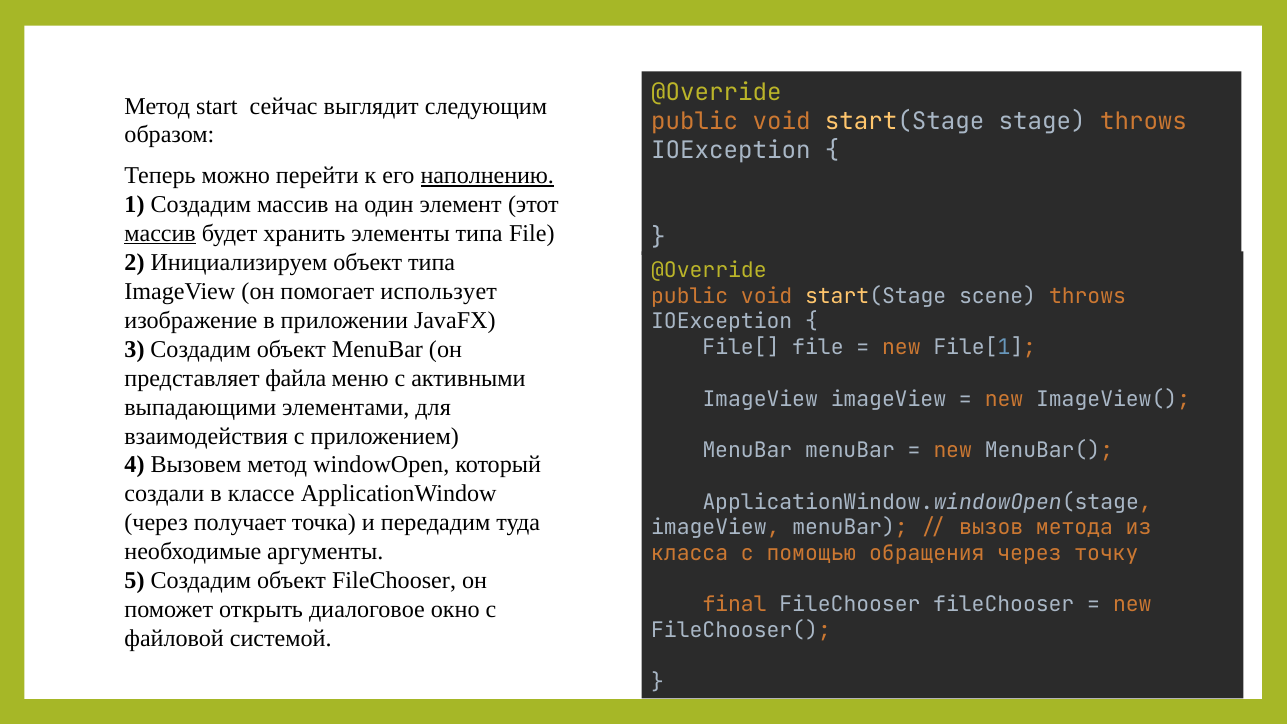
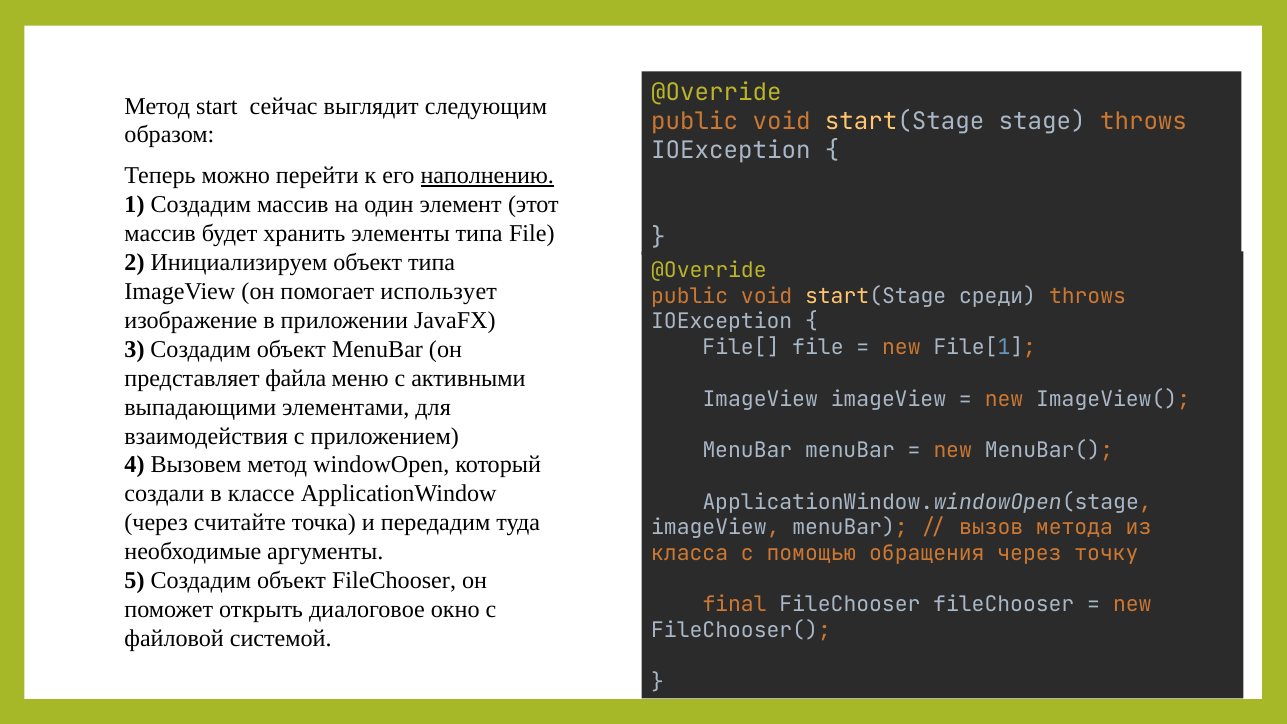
массив at (160, 233) underline: present -> none
scene: scene -> среди
получает: получает -> считайте
